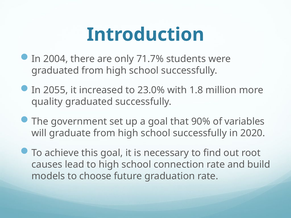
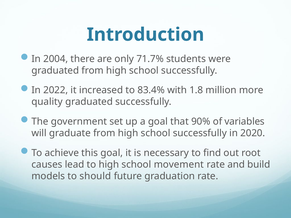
2055: 2055 -> 2022
23.0%: 23.0% -> 83.4%
connection: connection -> movement
choose: choose -> should
